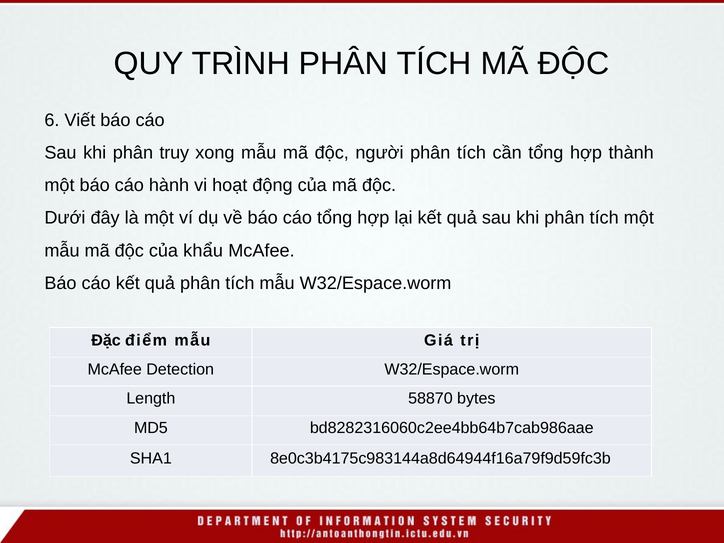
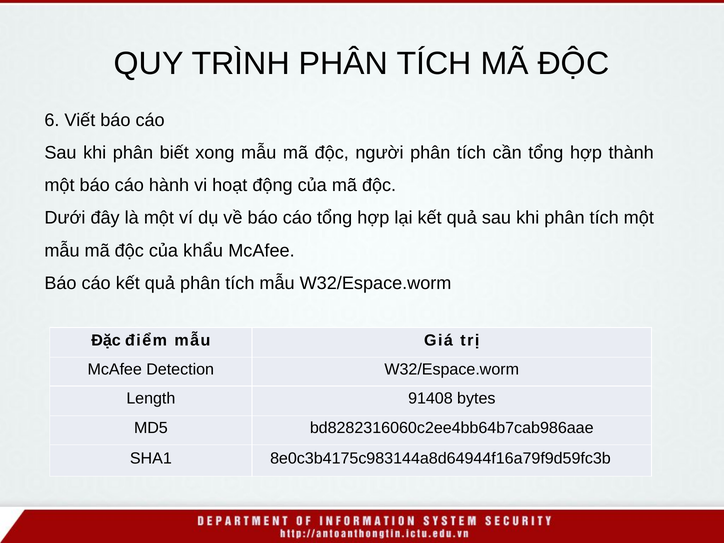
truy: truy -> biết
58870: 58870 -> 91408
